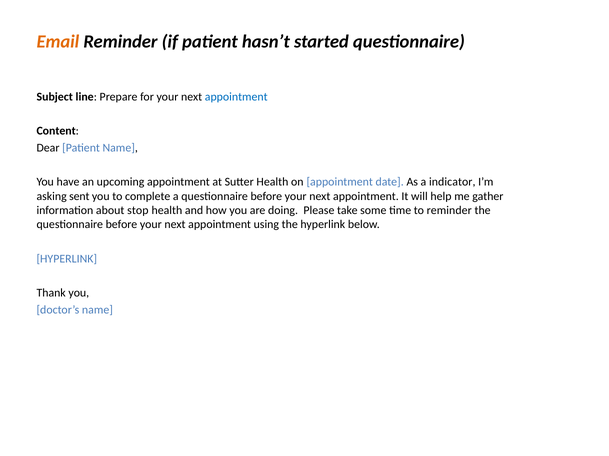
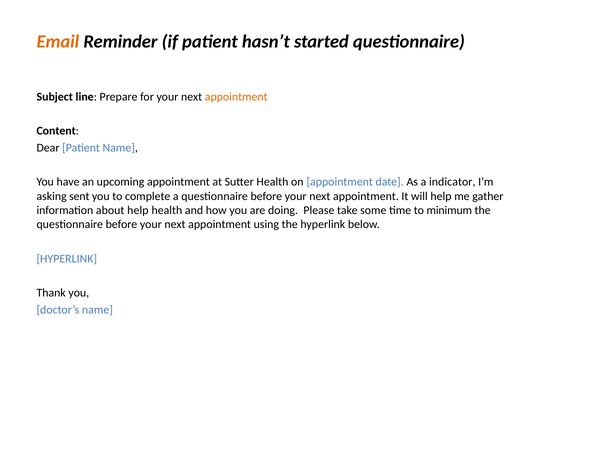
appointment at (236, 97) colour: blue -> orange
about stop: stop -> help
to reminder: reminder -> minimum
